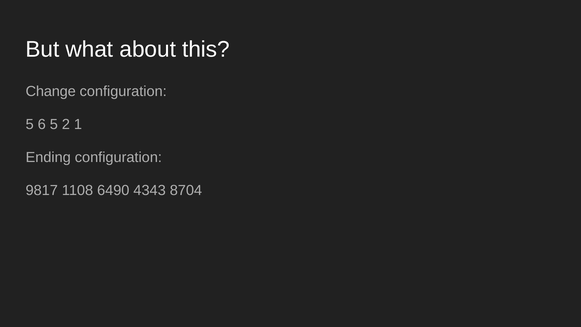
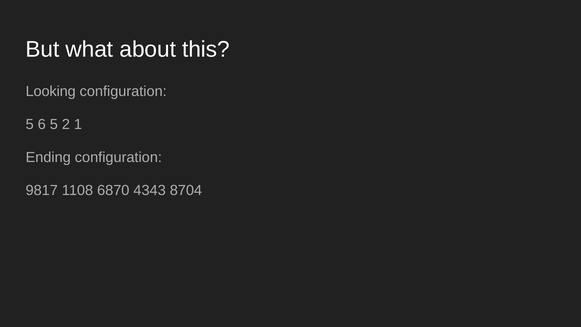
Change: Change -> Looking
6490: 6490 -> 6870
